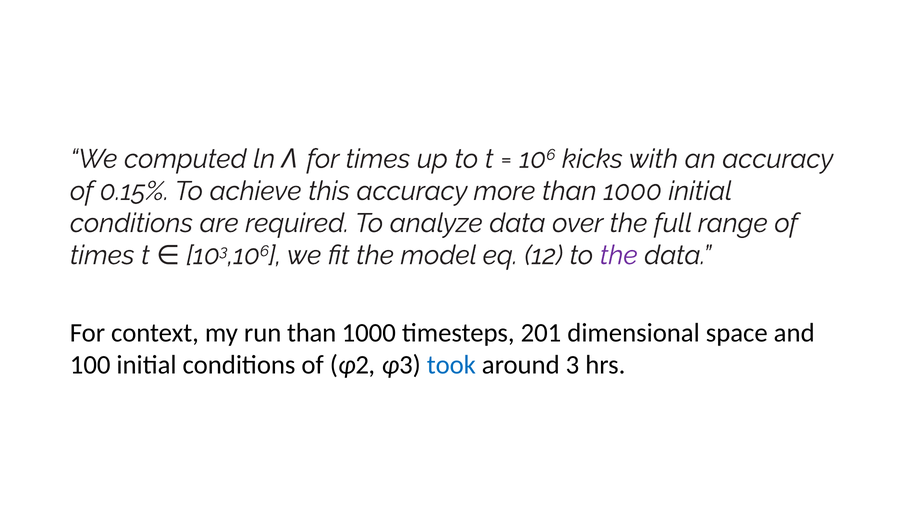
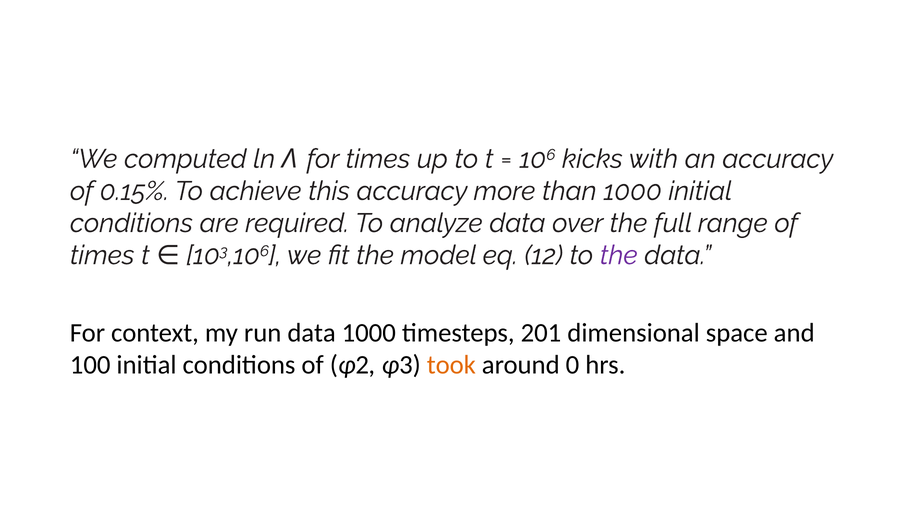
run than: than -> data
took colour: blue -> orange
3: 3 -> 0
